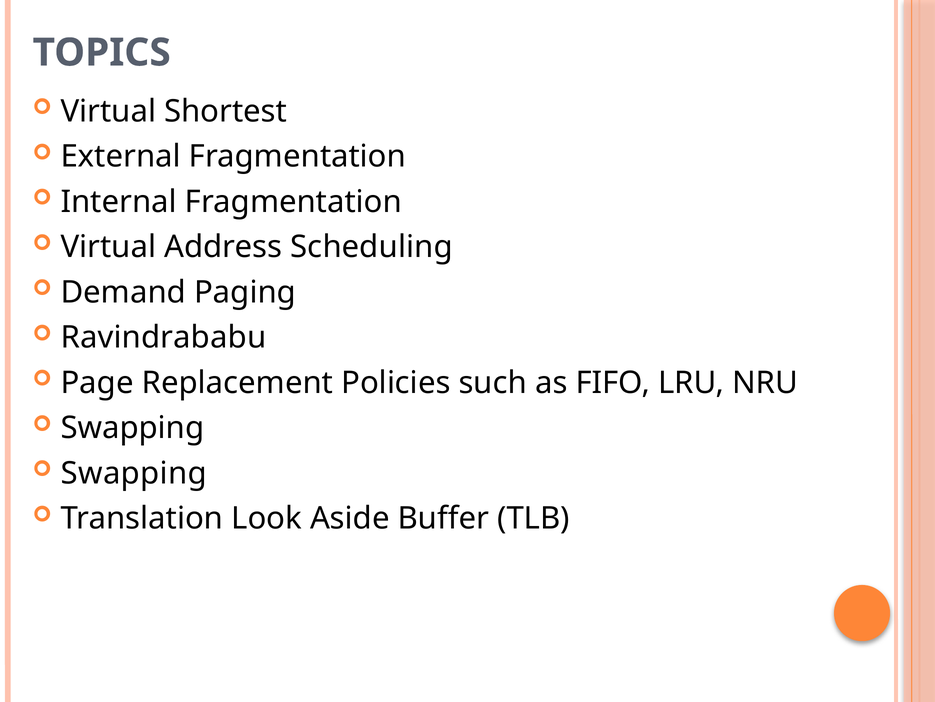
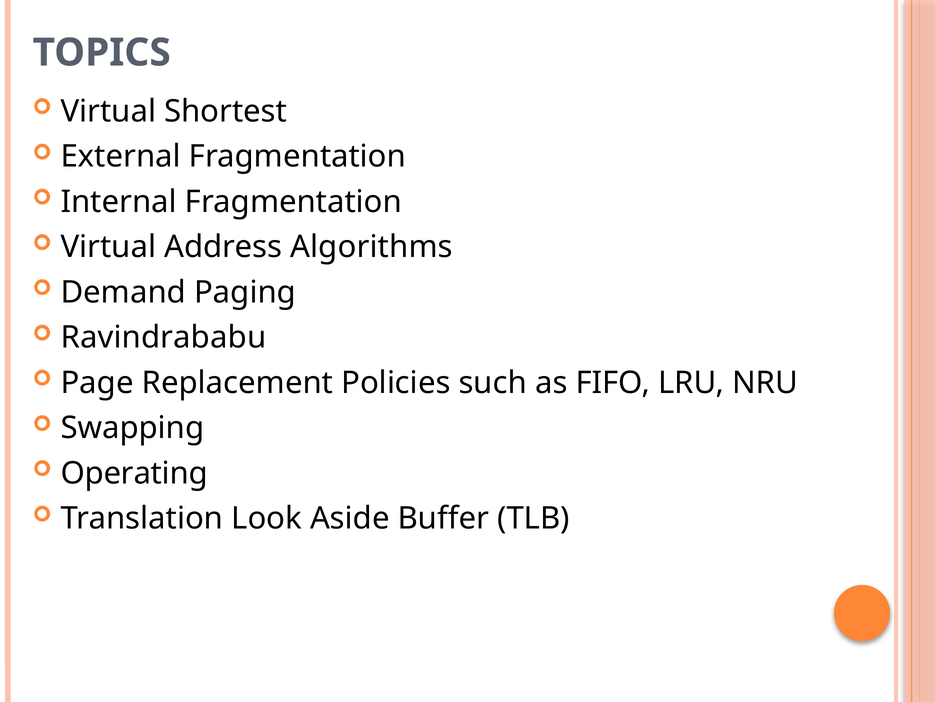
Scheduling: Scheduling -> Algorithms
Swapping at (134, 473): Swapping -> Operating
